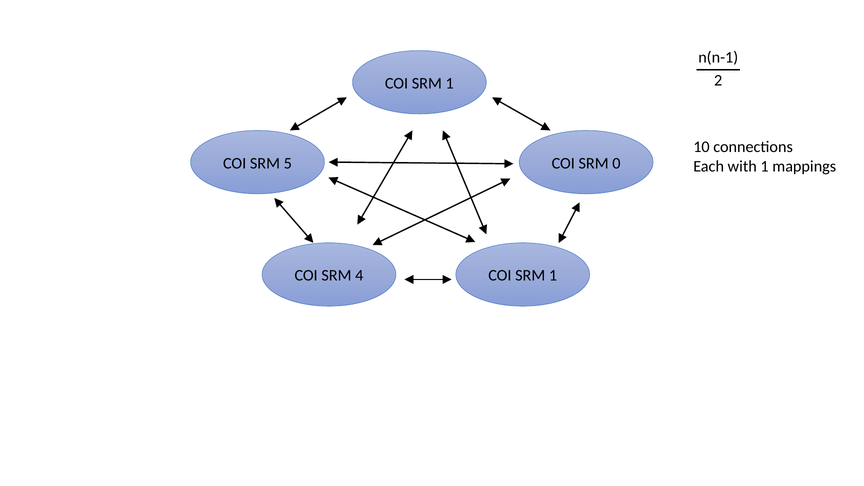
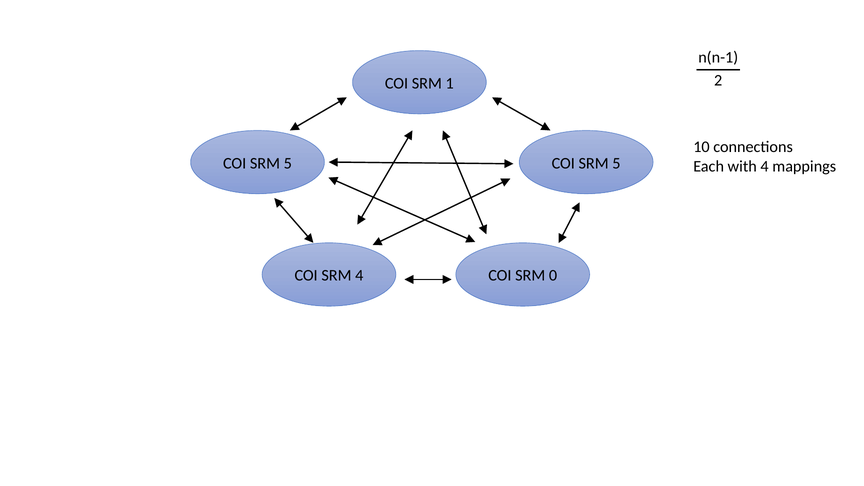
0 at (616, 163): 0 -> 5
with 1: 1 -> 4
1 at (553, 276): 1 -> 0
